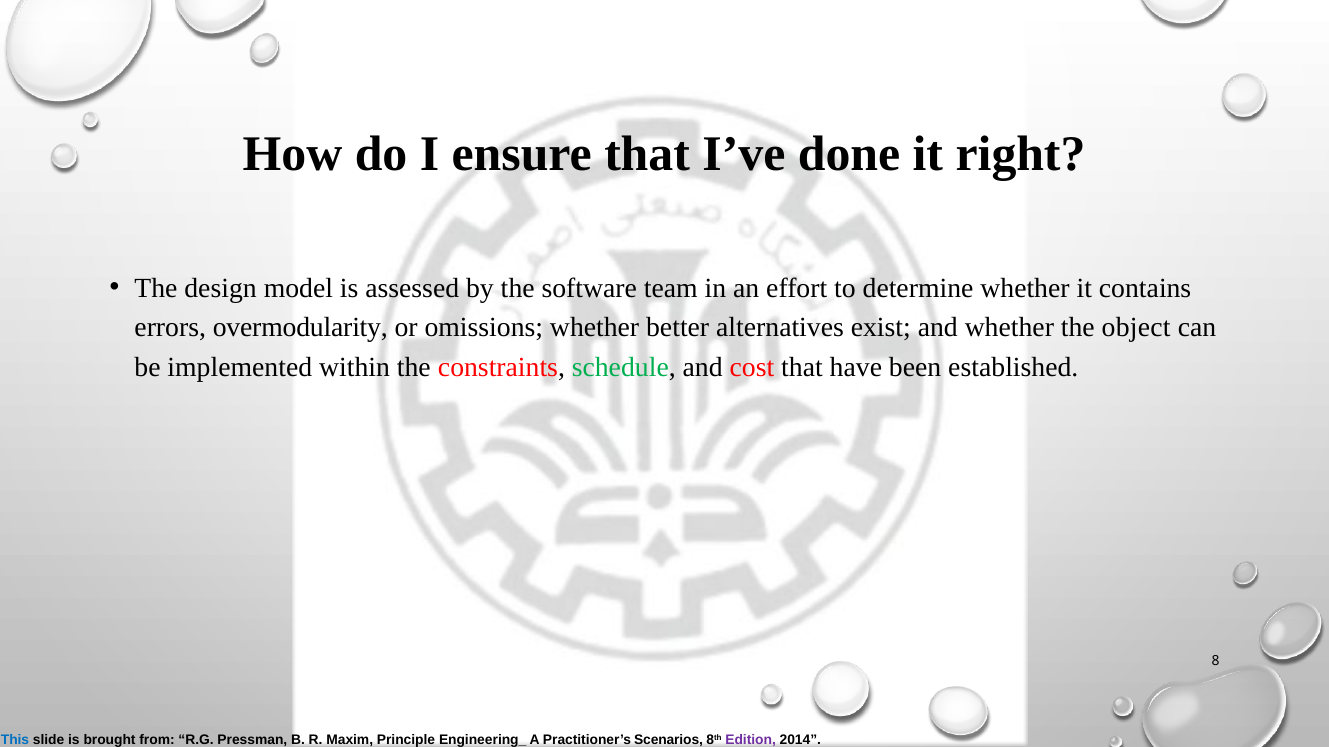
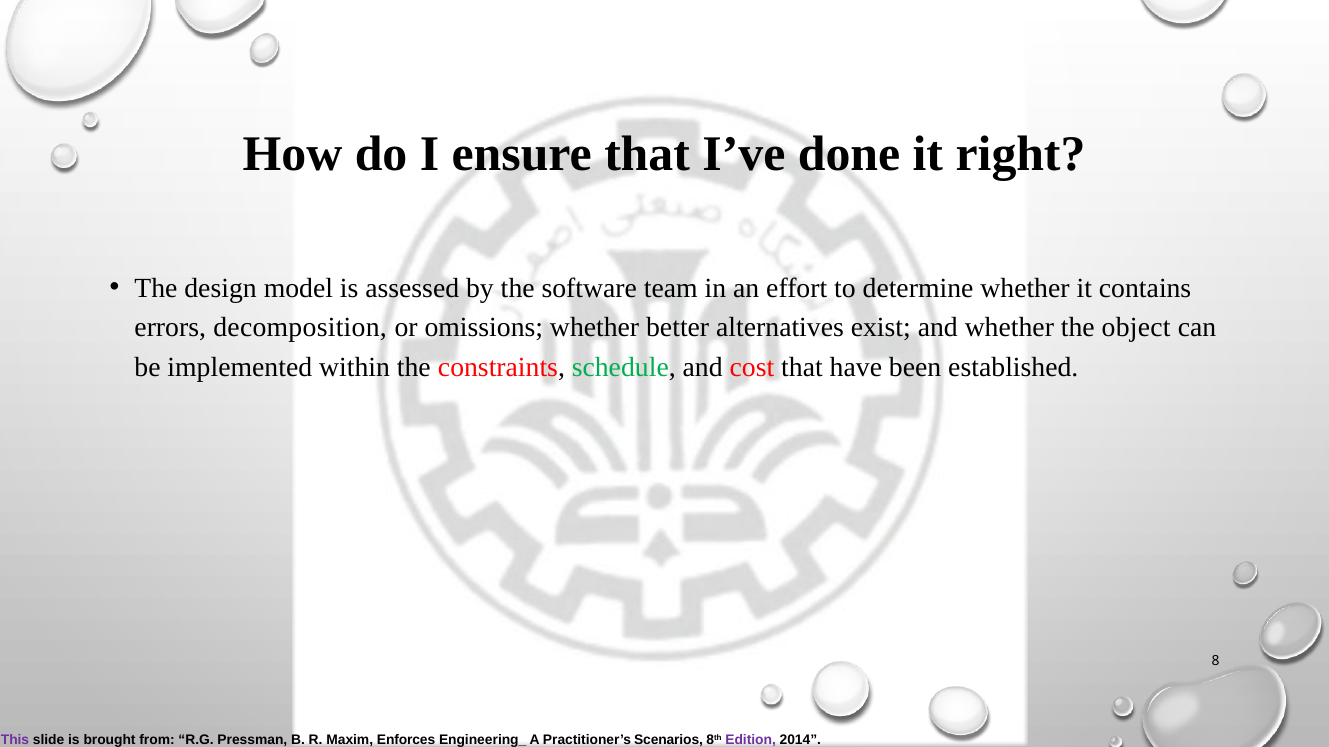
overmodularity: overmodularity -> decomposition
This colour: blue -> purple
Principle: Principle -> Enforces
